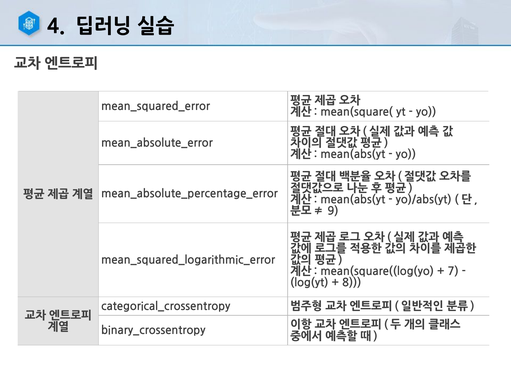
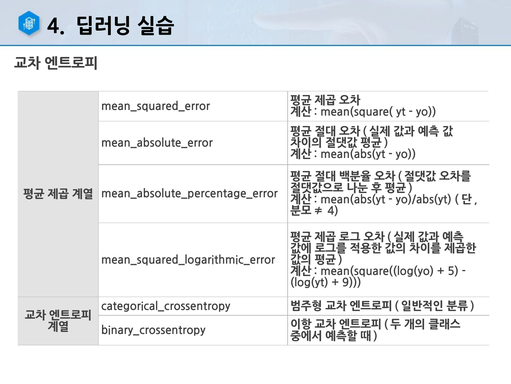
9 at (333, 211): 9 -> 4
7: 7 -> 5
8: 8 -> 9
